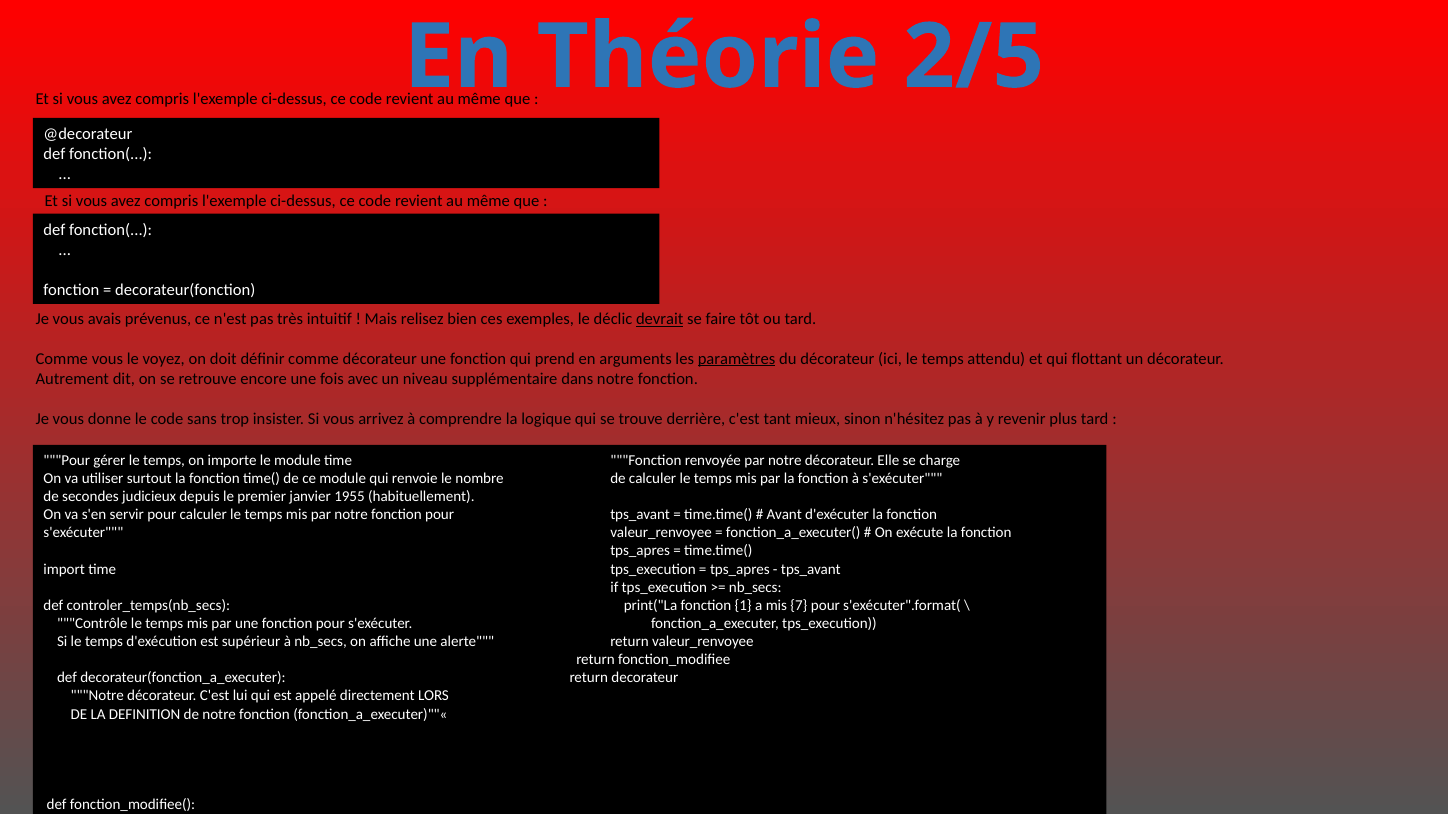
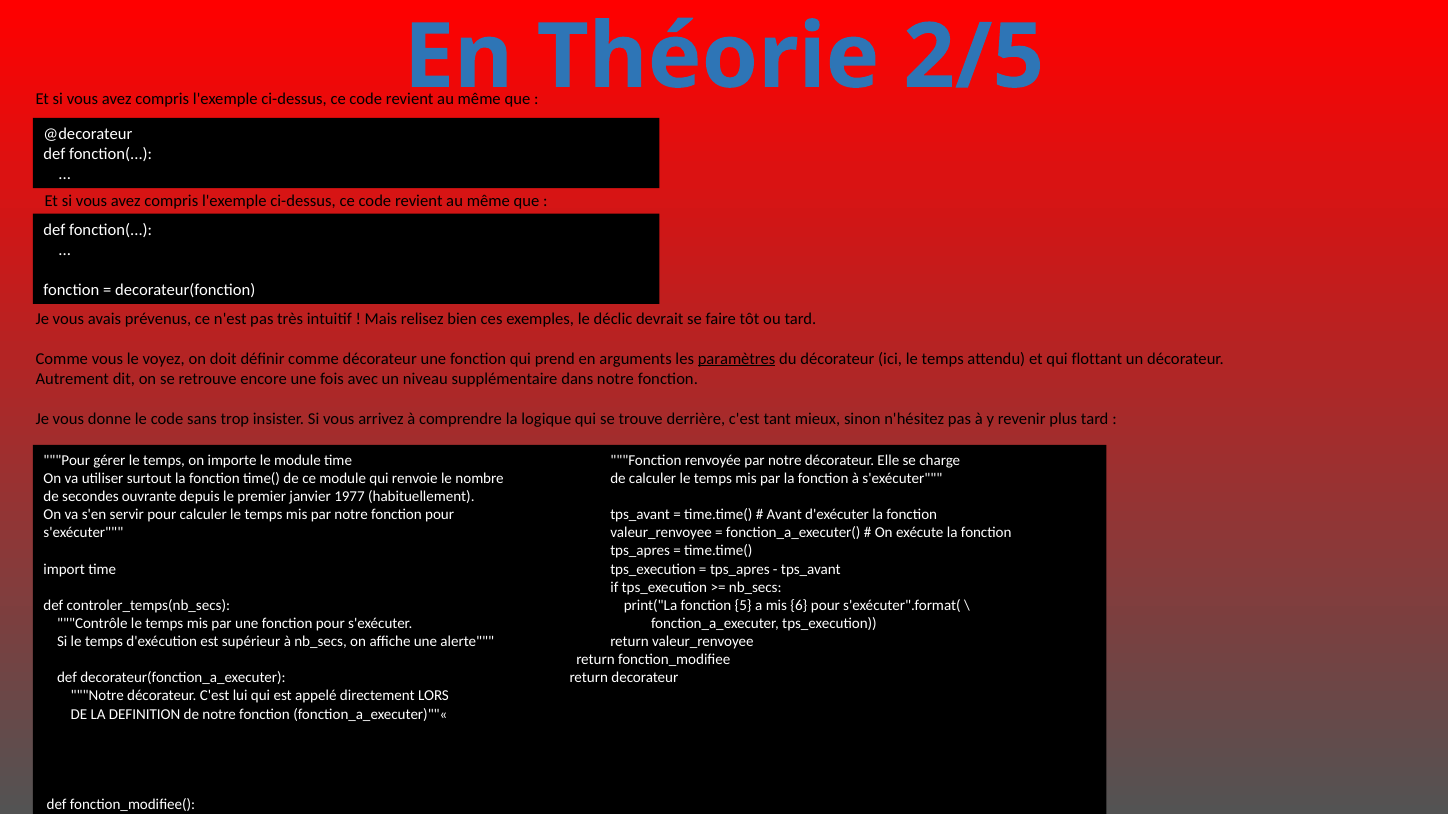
devrait underline: present -> none
judicieux: judicieux -> ouvrante
1955: 1955 -> 1977
1: 1 -> 5
7: 7 -> 6
